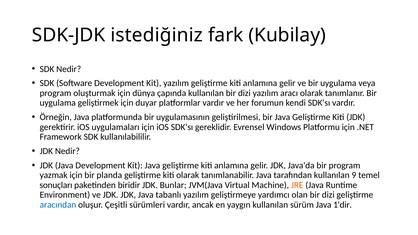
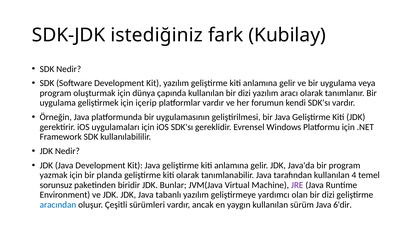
duyar: duyar -> içerip
9: 9 -> 4
sonuçları: sonuçları -> sorunsuz
JRE colour: orange -> purple
1'dir: 1'dir -> 6'dir
